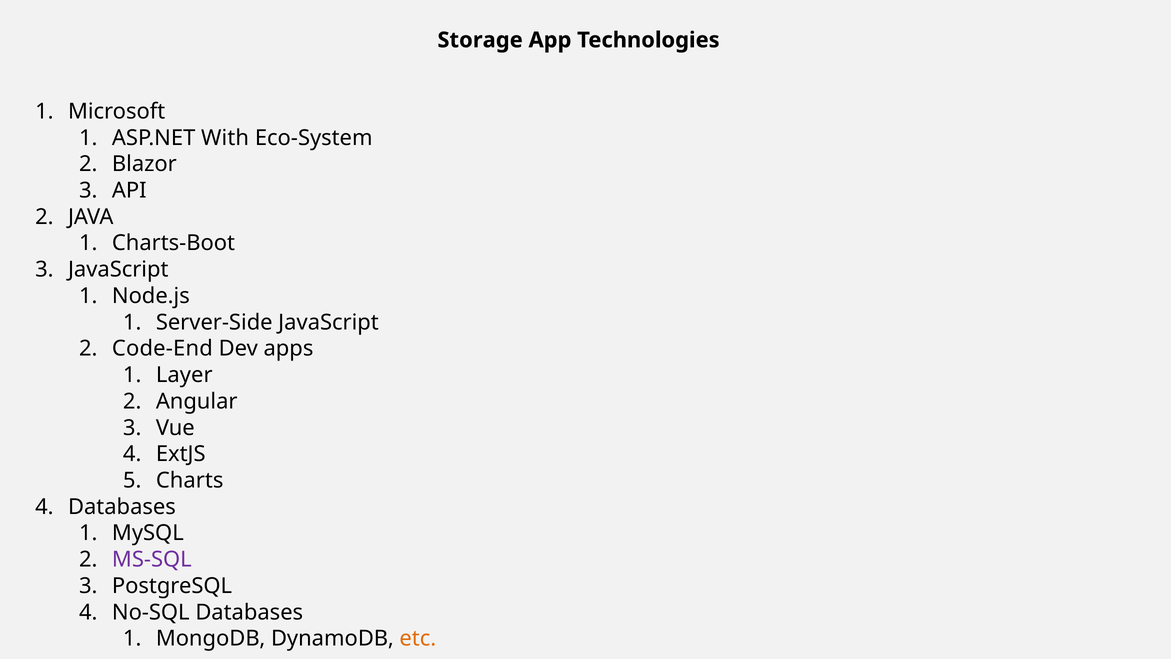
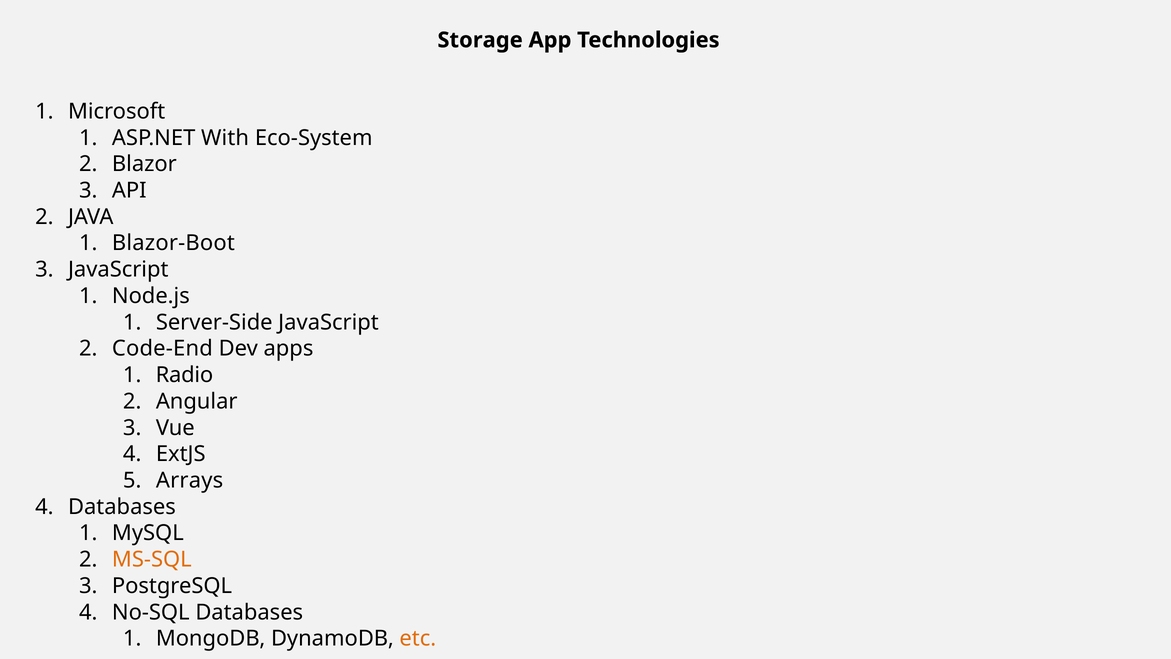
Charts-Boot: Charts-Boot -> Blazor-Boot
Layer: Layer -> Radio
Charts: Charts -> Arrays
MS-SQL colour: purple -> orange
